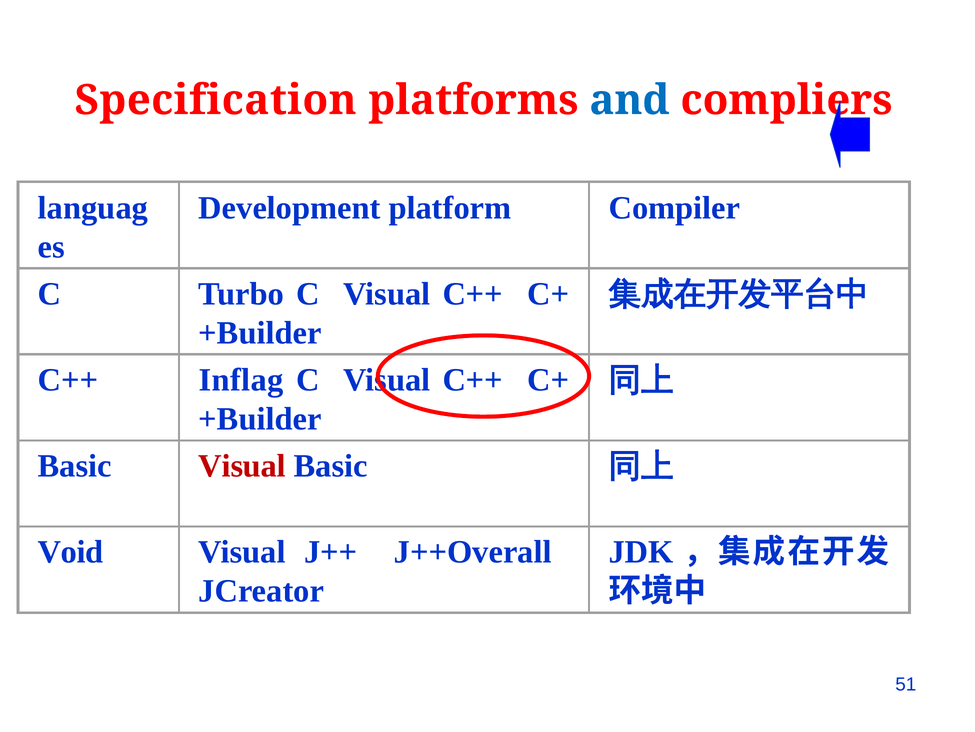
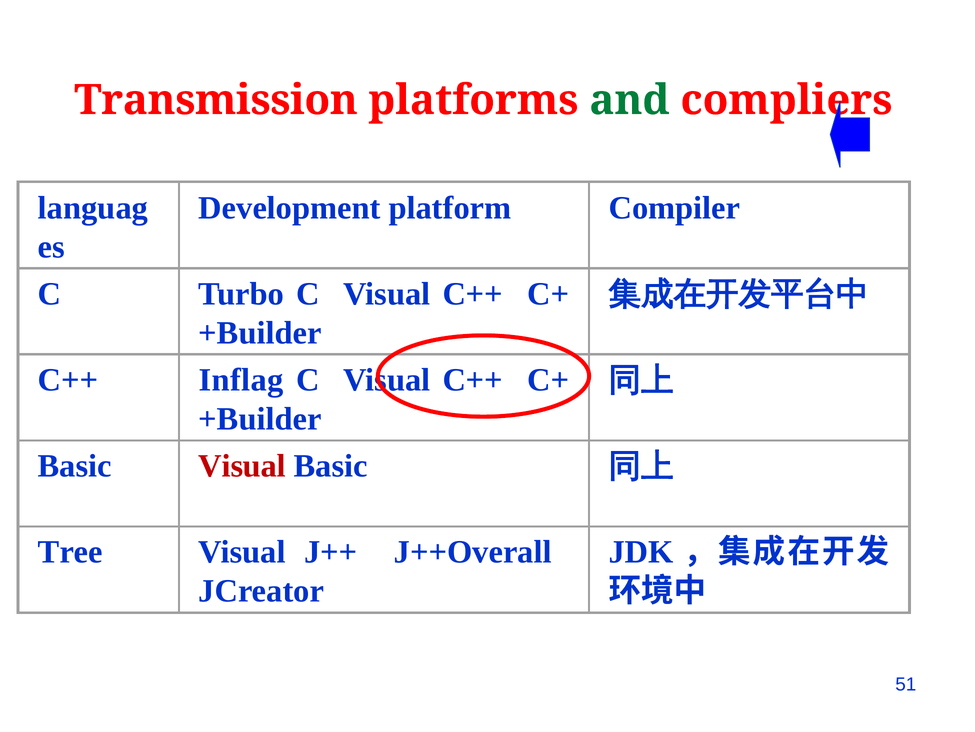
Specification: Specification -> Transmission
and colour: blue -> green
Void: Void -> Tree
